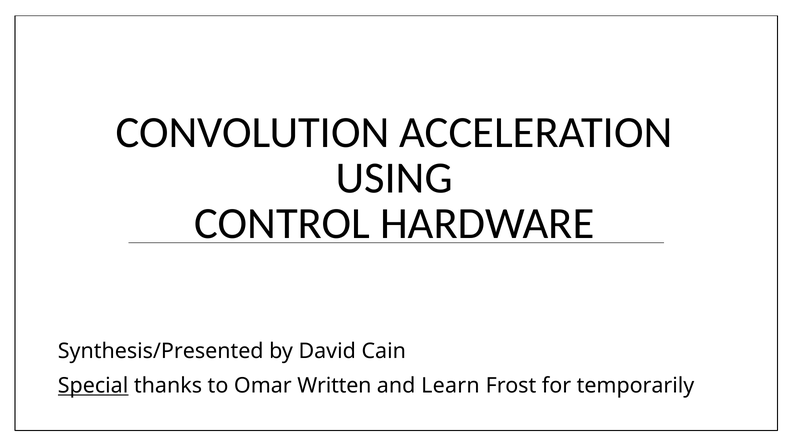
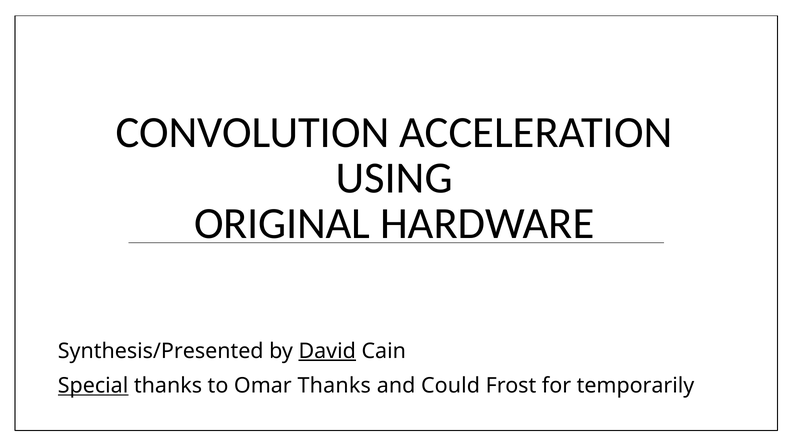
CONTROL: CONTROL -> ORIGINAL
David underline: none -> present
Omar Written: Written -> Thanks
Learn: Learn -> Could
